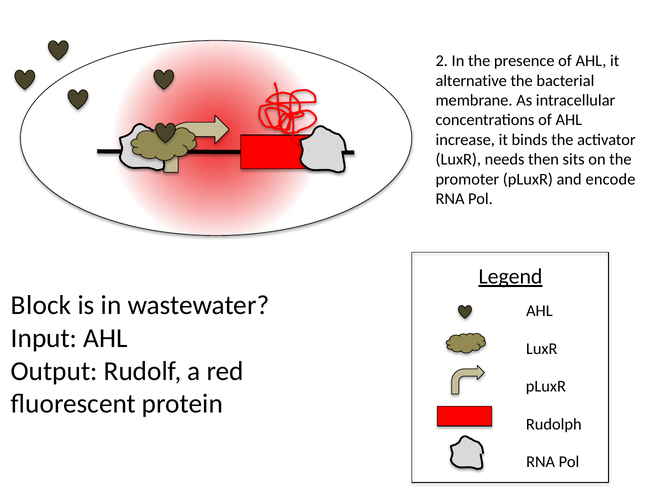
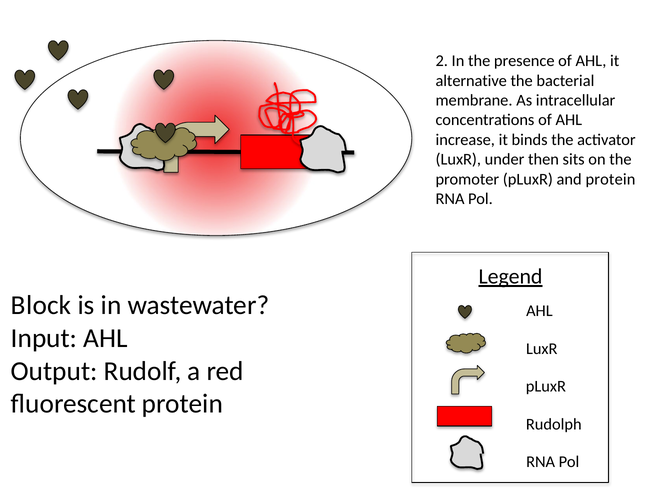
needs: needs -> under
and encode: encode -> protein
